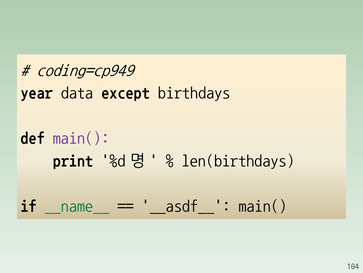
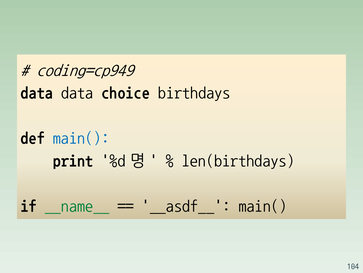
year at (37, 92): year -> data
except: except -> choice
main( at (81, 138) colour: purple -> blue
